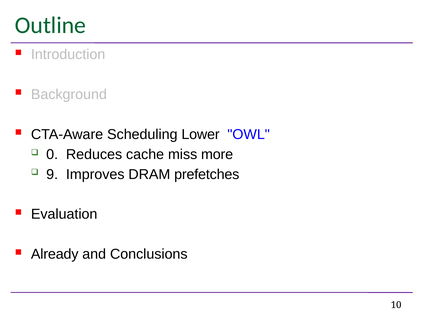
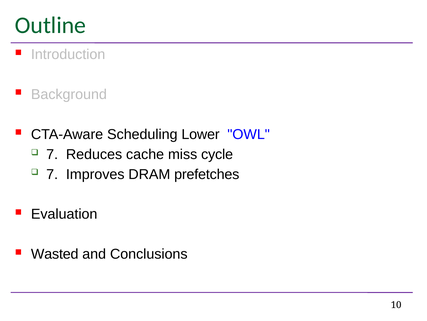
0 at (52, 154): 0 -> 7
more: more -> cycle
9 at (52, 174): 9 -> 7
Already: Already -> Wasted
